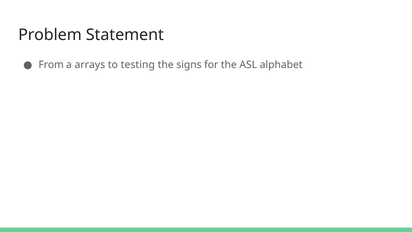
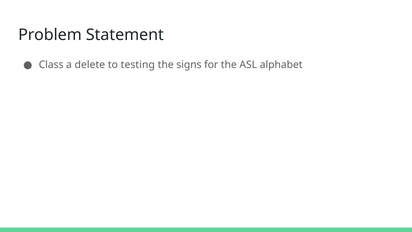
From: From -> Class
arrays: arrays -> delete
